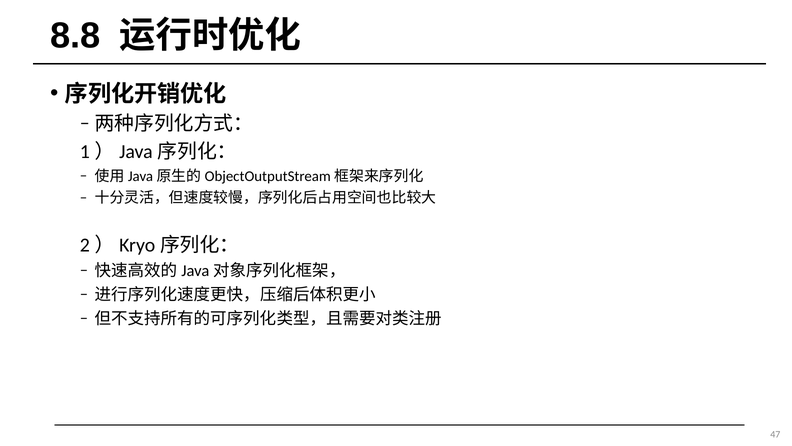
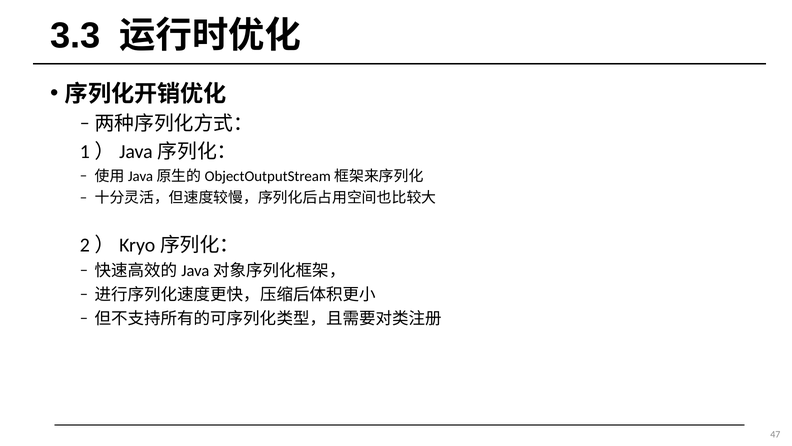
8.8: 8.8 -> 3.3
